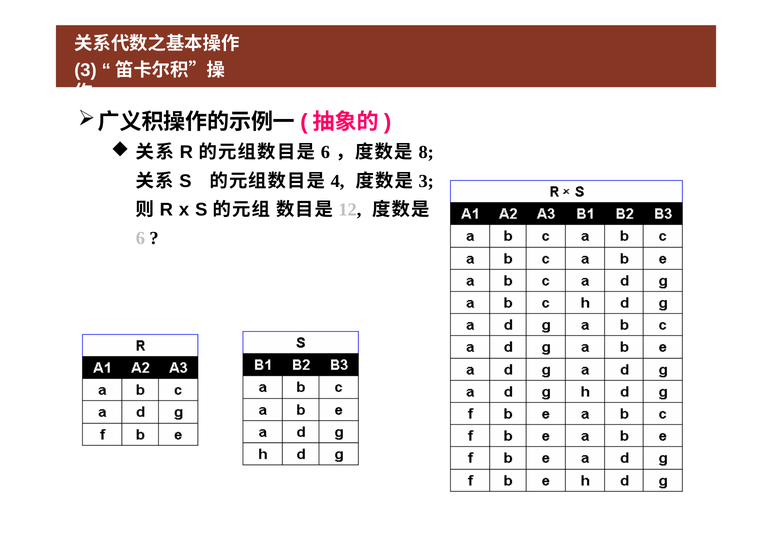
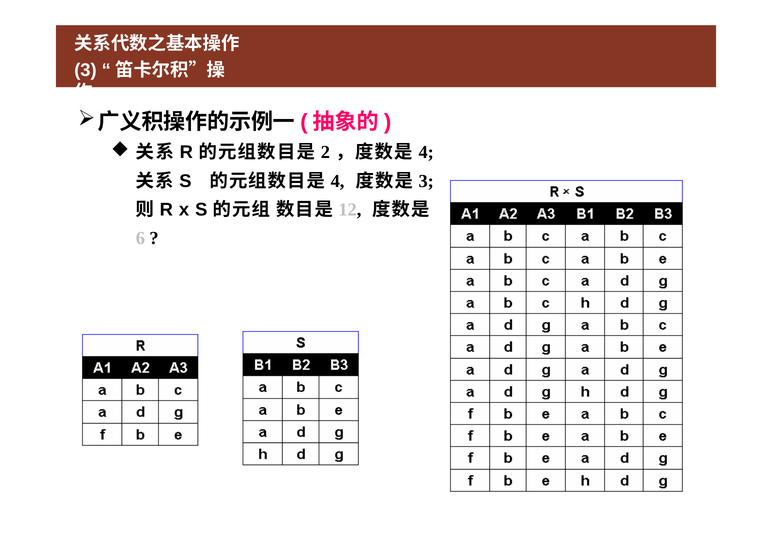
6 at (325, 152): 6 -> 2
8 at (426, 152): 8 -> 4
